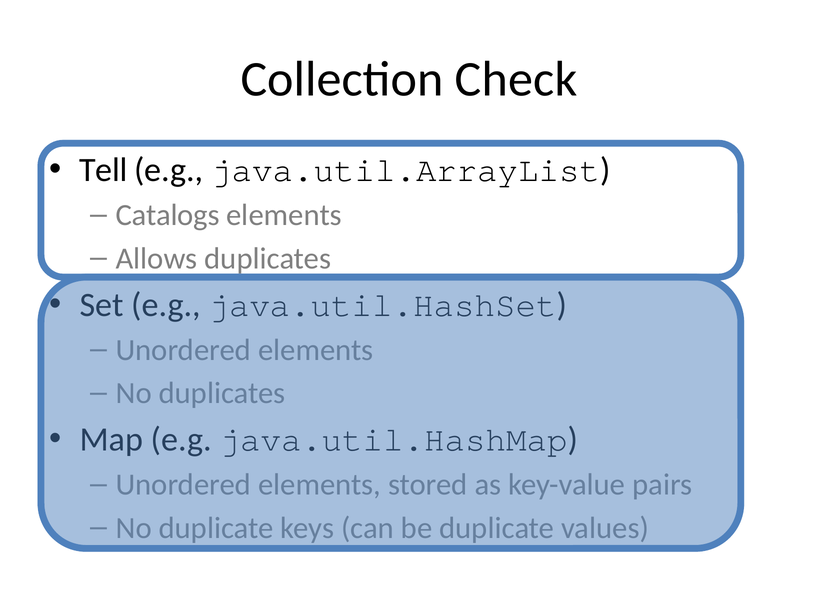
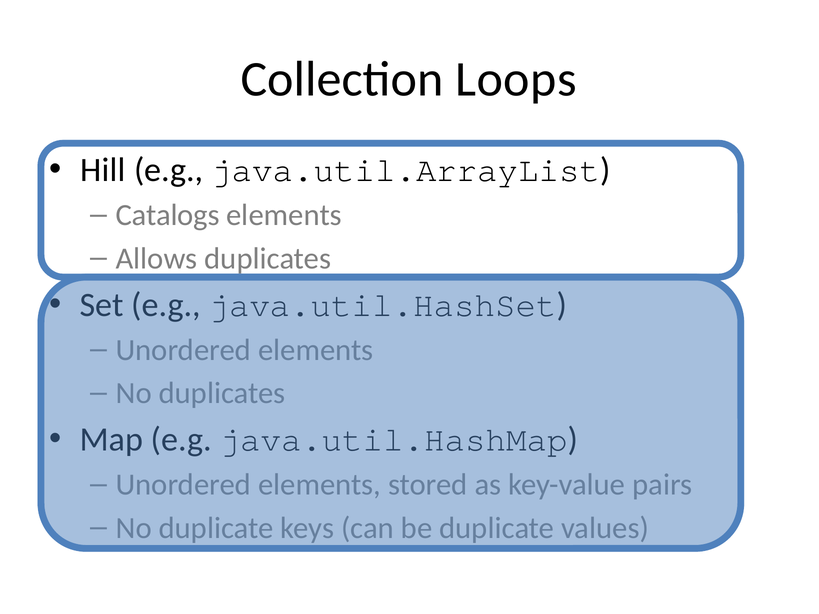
Check: Check -> Loops
Tell: Tell -> Hill
